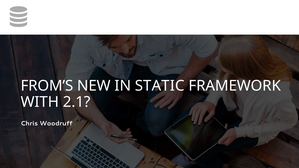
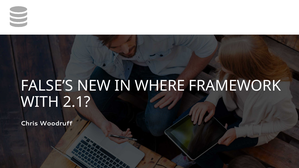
FROM’S: FROM’S -> FALSE’S
STATIC: STATIC -> WHERE
